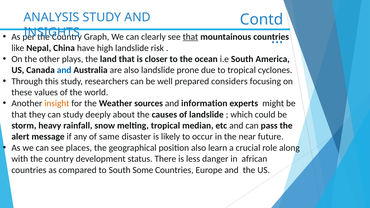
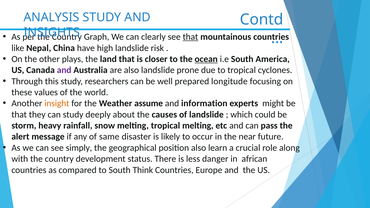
ocean underline: none -> present
and at (64, 70) colour: blue -> purple
considers: considers -> longitude
sources: sources -> assume
tropical median: median -> melting
places: places -> simply
Some: Some -> Think
